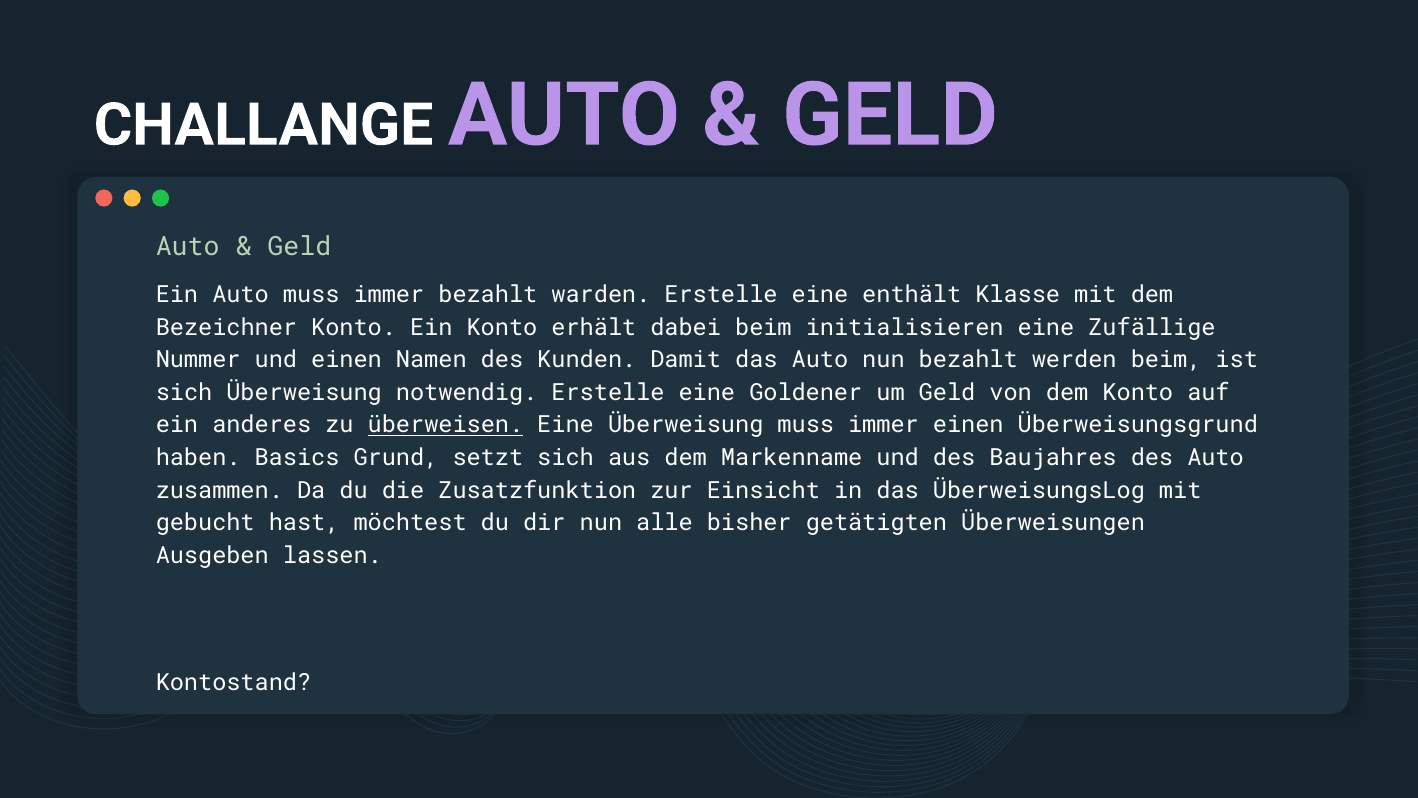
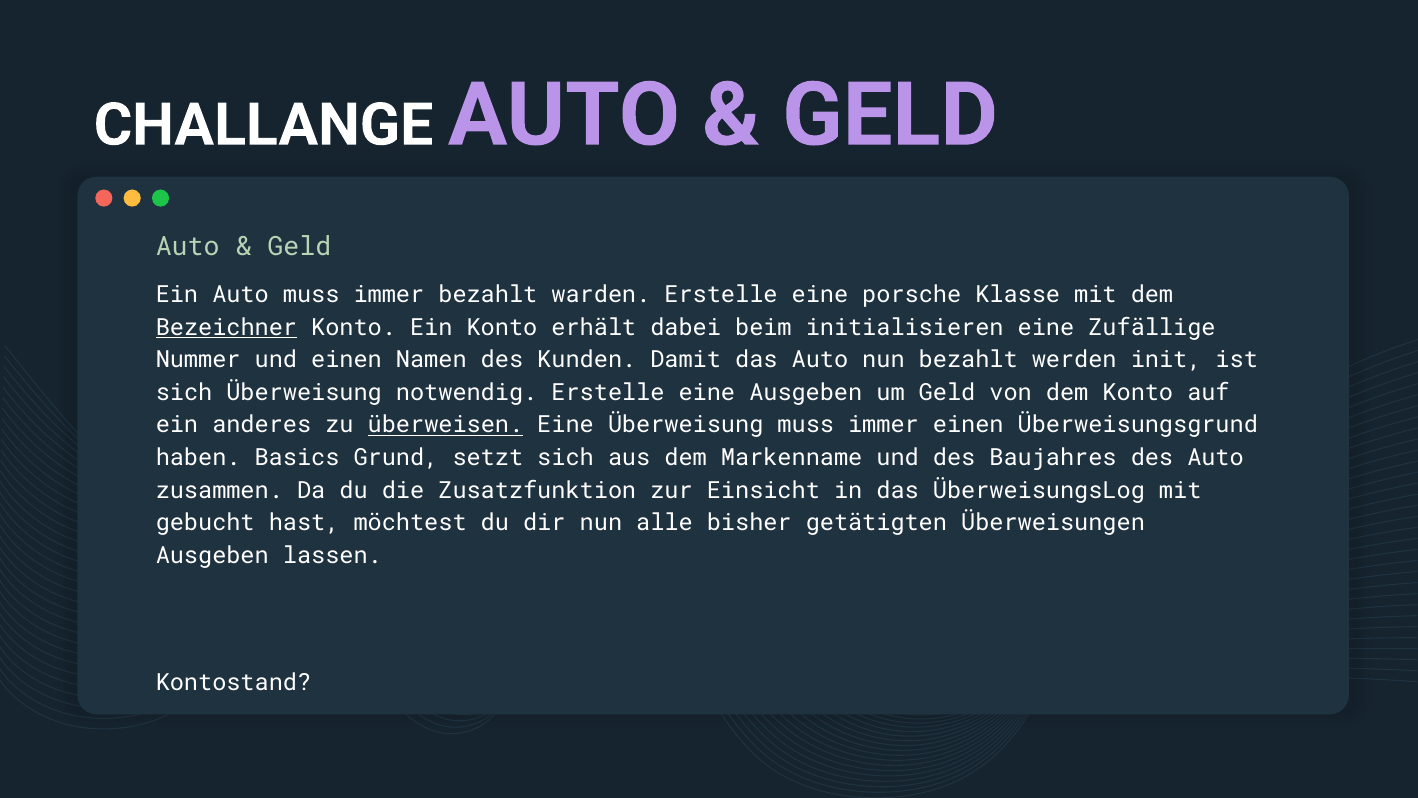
enthält: enthält -> porsche
Bezeichner underline: none -> present
werden beim: beim -> init
eine Goldener: Goldener -> Ausgeben
